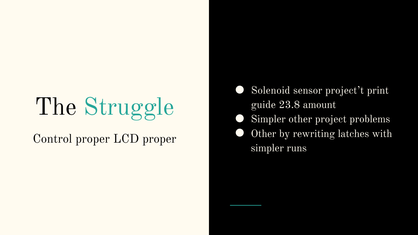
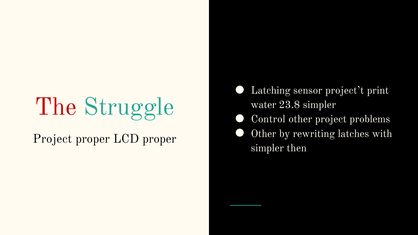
Solenoid: Solenoid -> Latching
The colour: black -> red
guide: guide -> water
23.8 amount: amount -> simpler
Simpler at (268, 119): Simpler -> Control
Control at (52, 139): Control -> Project
runs: runs -> then
